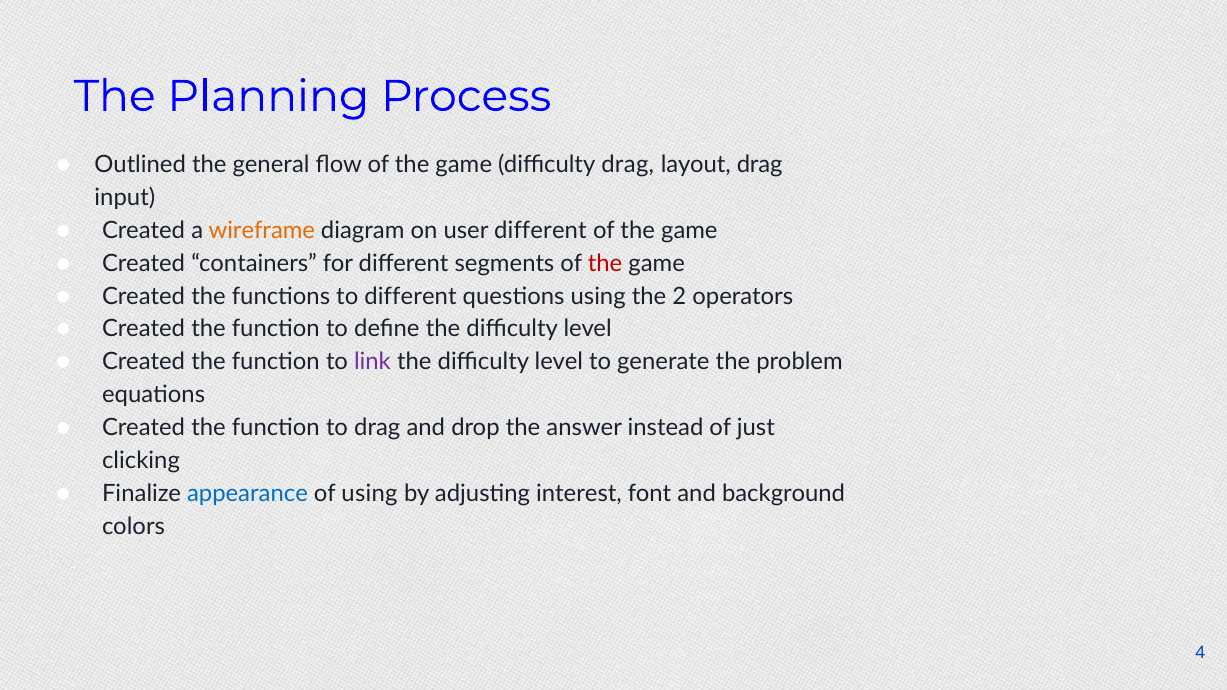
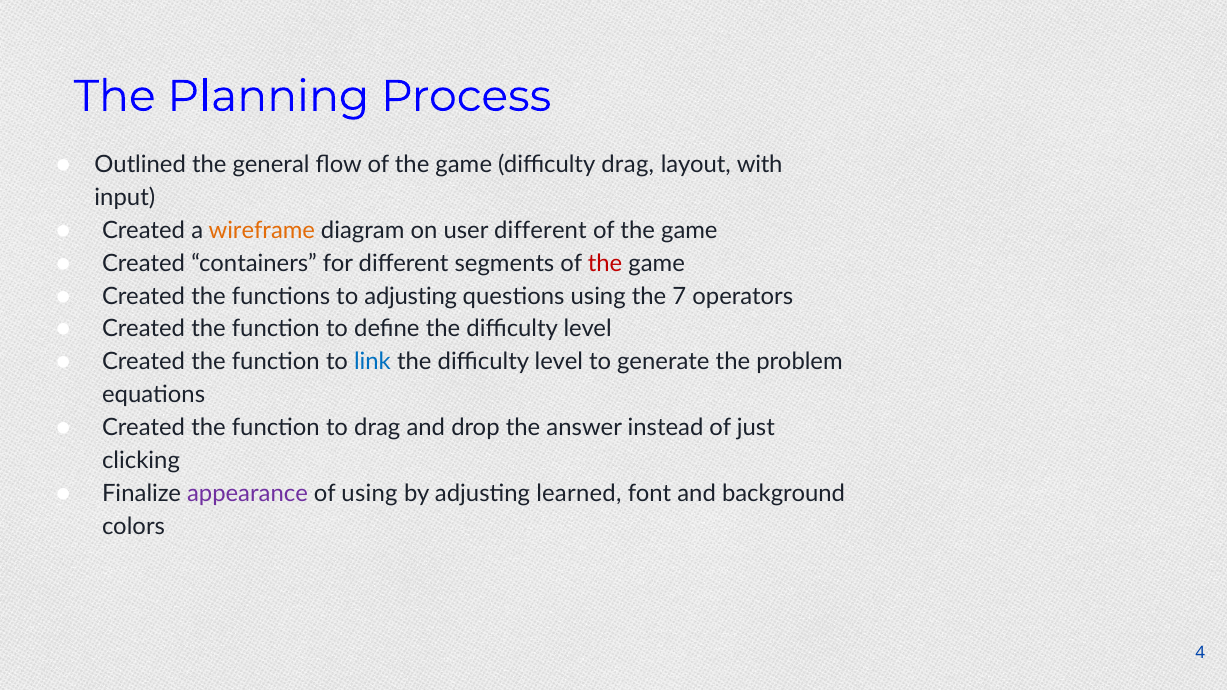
layout drag: drag -> with
to different: different -> adjusting
2: 2 -> 7
link colour: purple -> blue
appearance colour: blue -> purple
interest: interest -> learned
